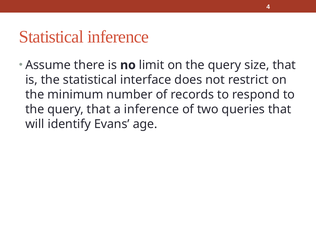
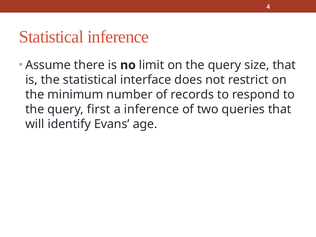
query that: that -> first
